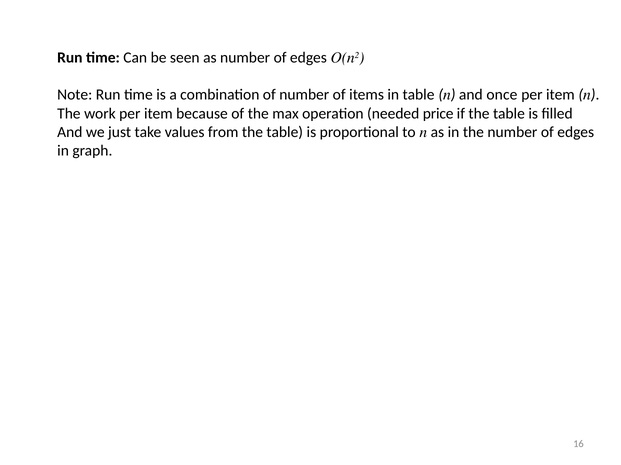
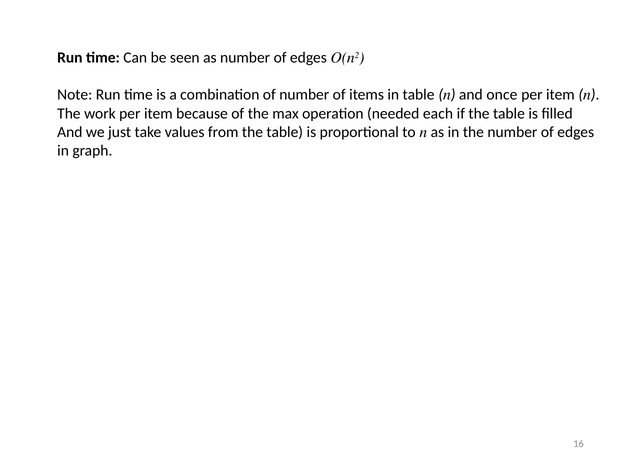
price: price -> each
